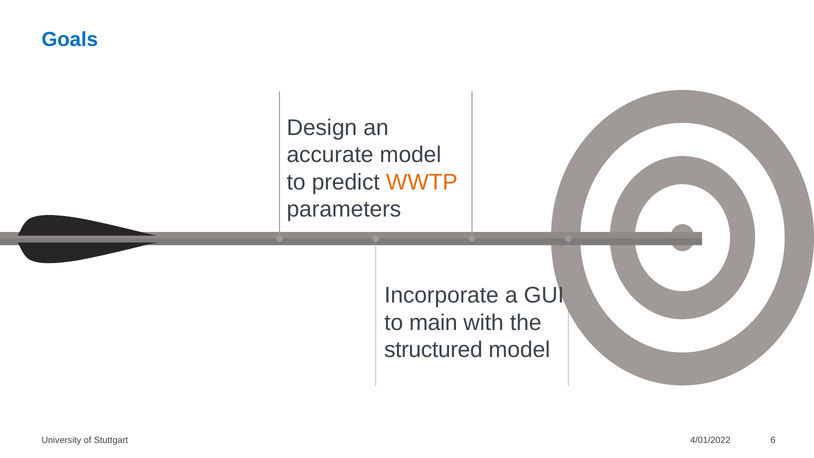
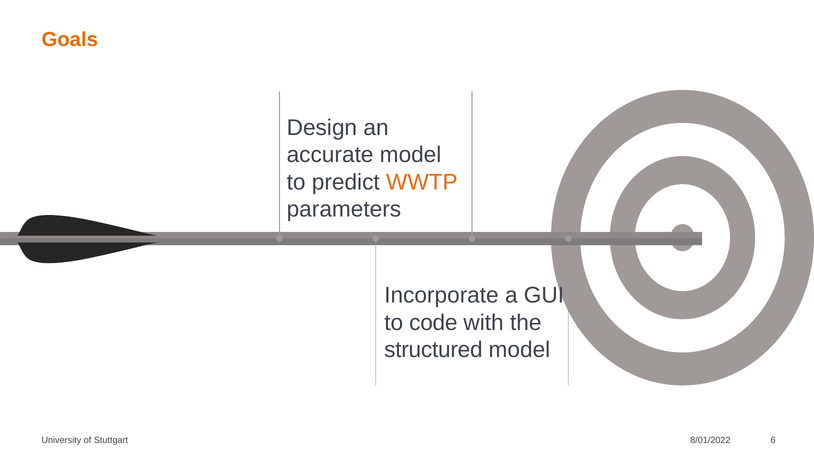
Goals colour: blue -> orange
main: main -> code
4/01/2022: 4/01/2022 -> 8/01/2022
